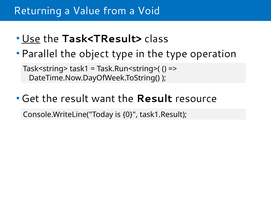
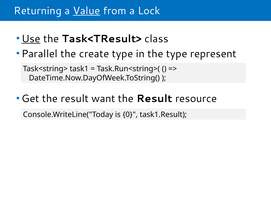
Value underline: none -> present
Void: Void -> Lock
object: object -> create
operation: operation -> represent
